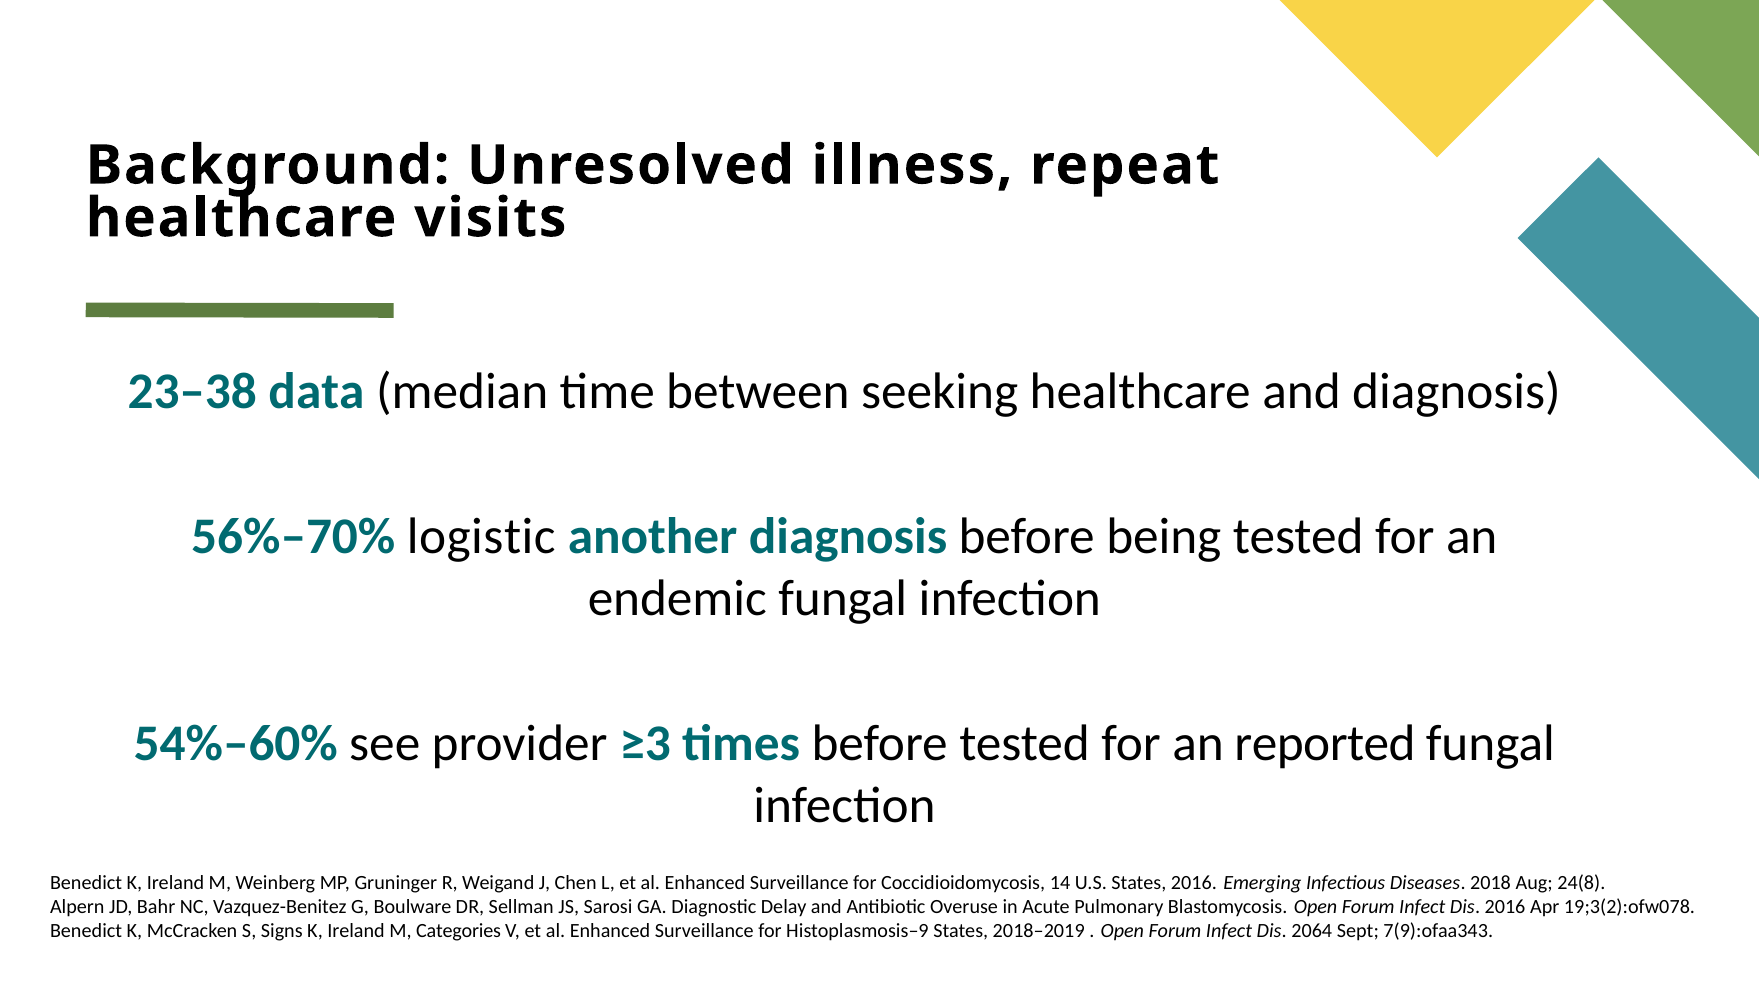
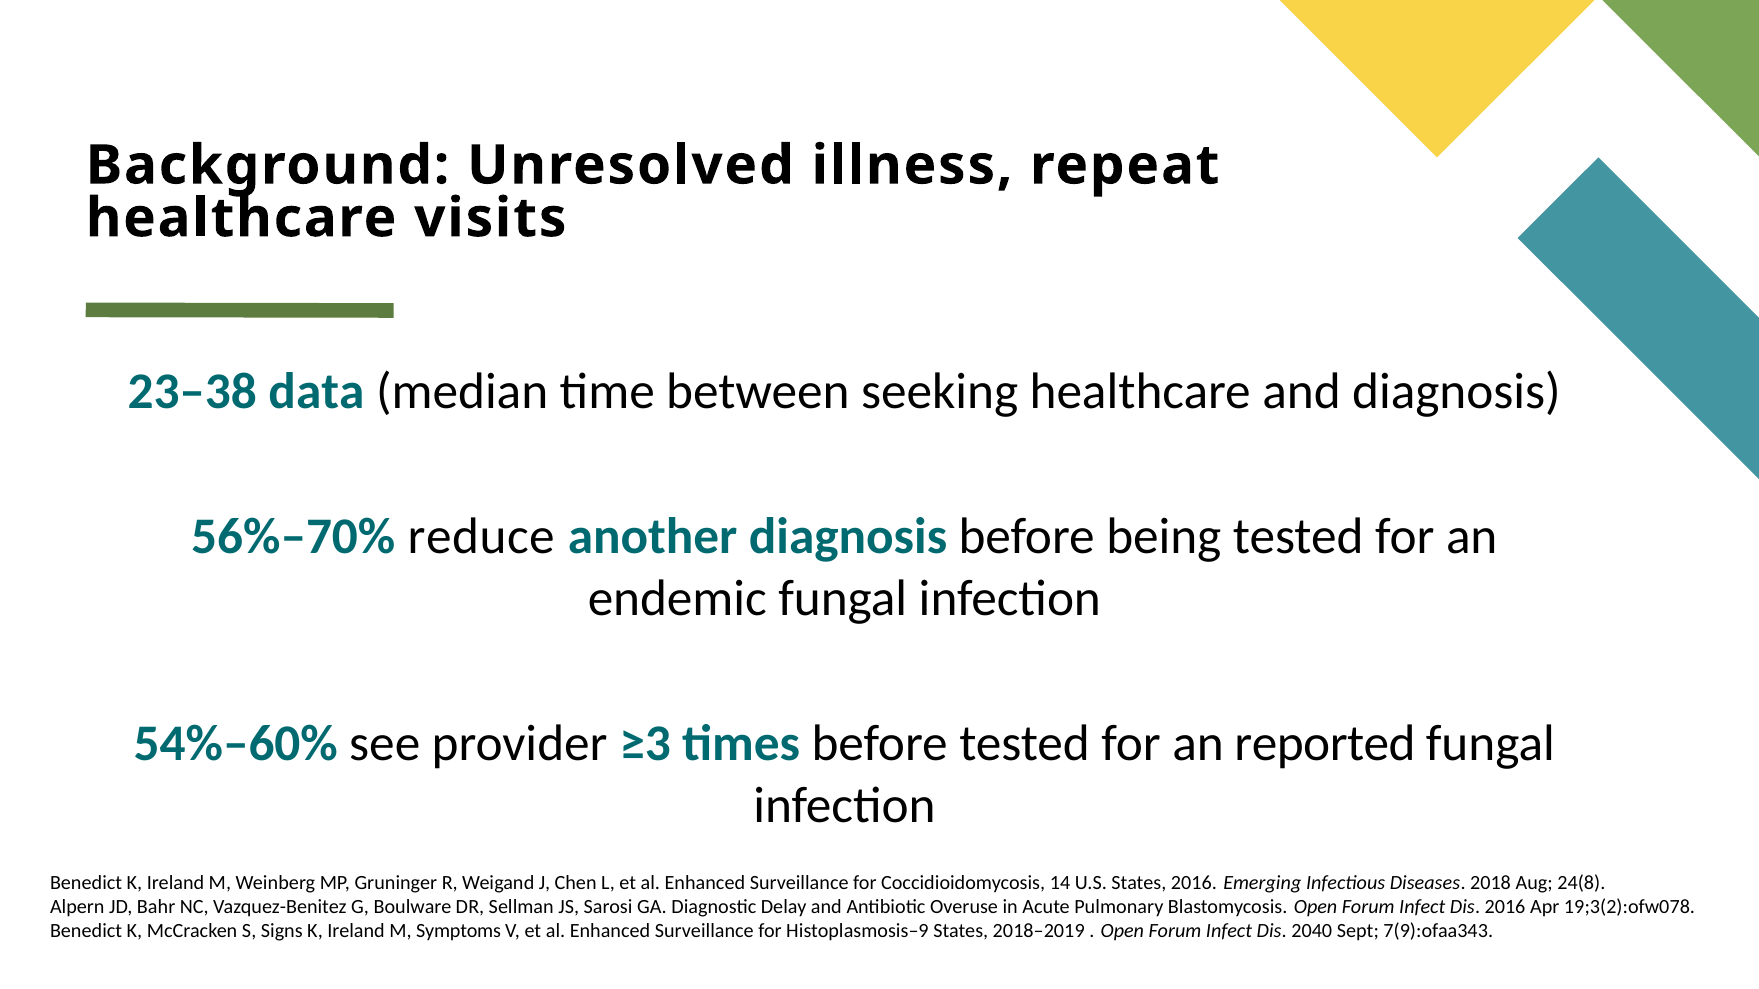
logistic: logistic -> reduce
Categories: Categories -> Symptoms
2064: 2064 -> 2040
